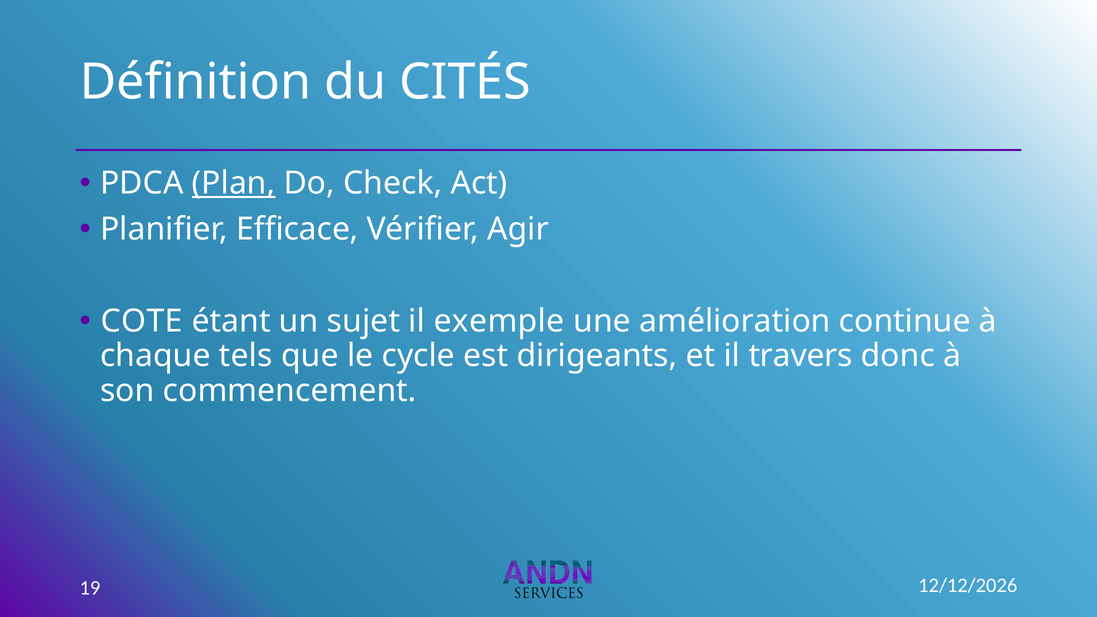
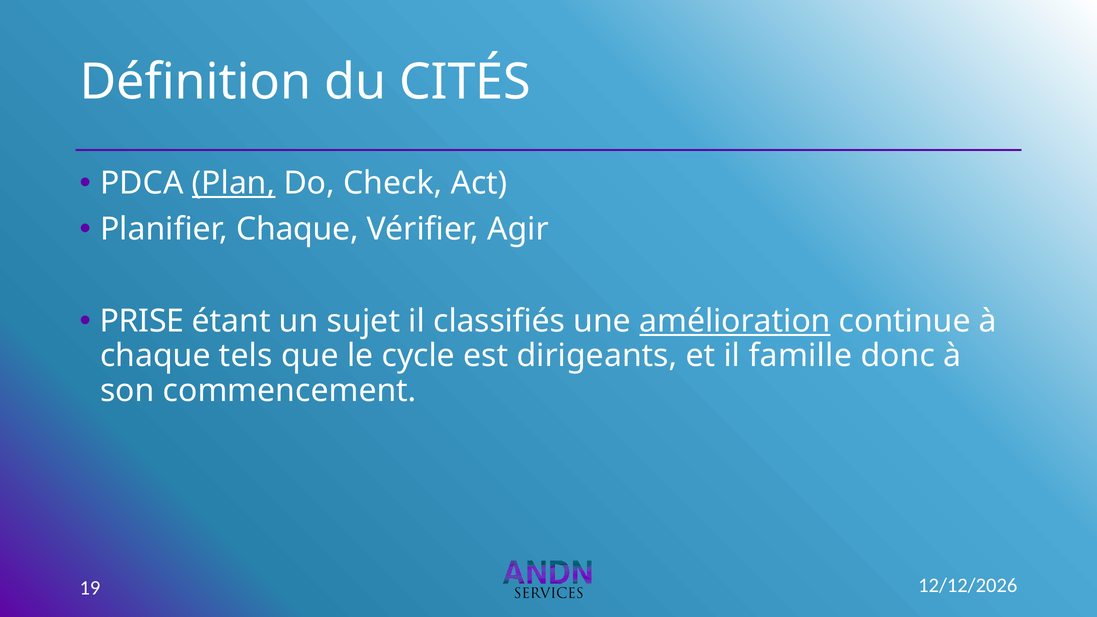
Planifier Efficace: Efficace -> Chaque
COTE: COTE -> PRISE
exemple: exemple -> classifiés
amélioration underline: none -> present
travers: travers -> famille
